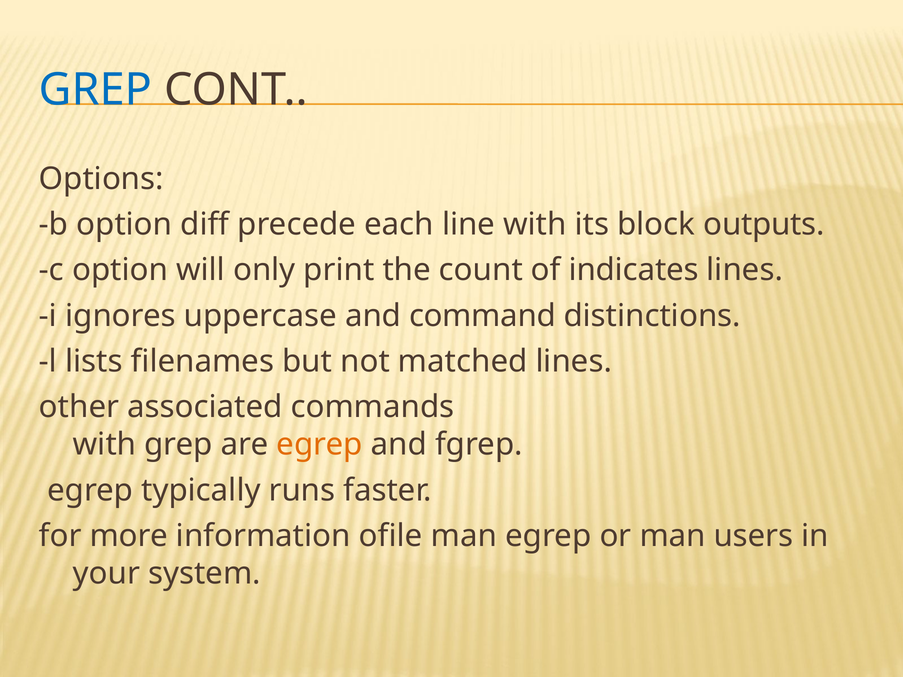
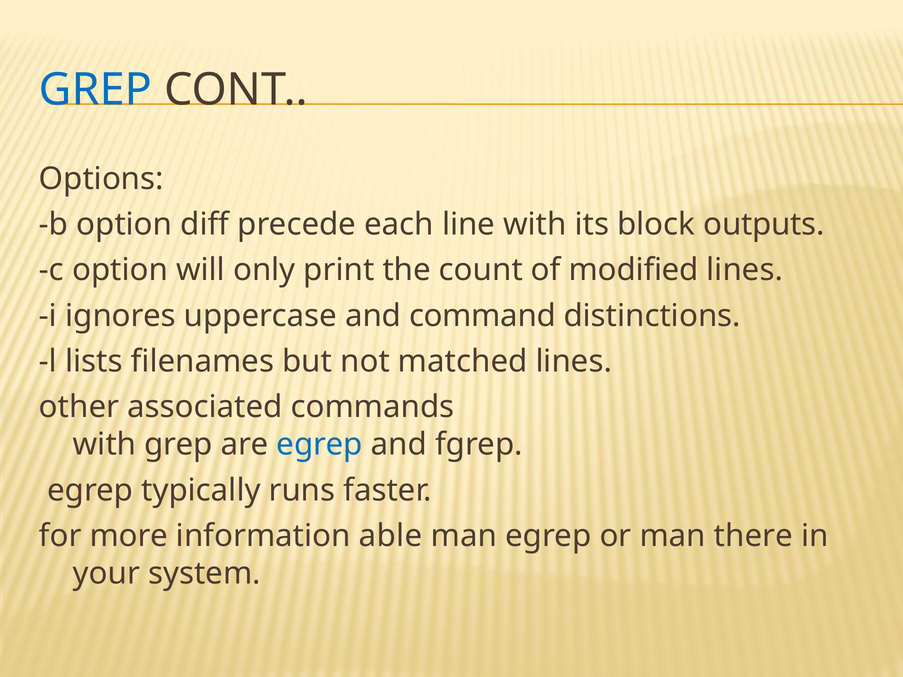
indicates: indicates -> modified
egrep at (320, 445) colour: orange -> blue
ofile: ofile -> able
users: users -> there
